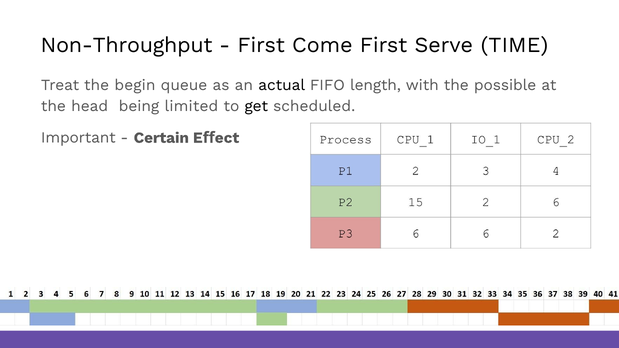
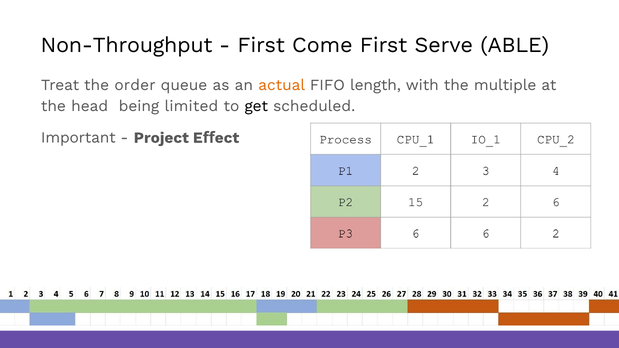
TIME: TIME -> ABLE
begin: begin -> order
actual colour: black -> orange
possible: possible -> multiple
Certain: Certain -> Project
